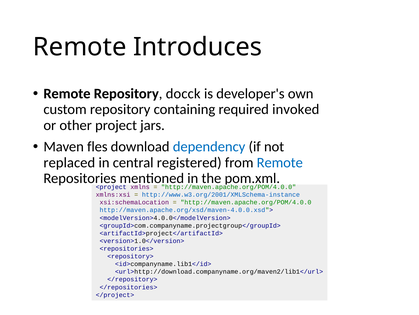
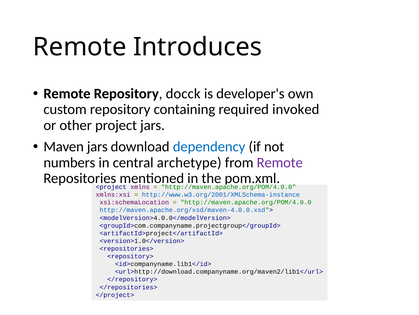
Maven fles: fles -> jars
replaced: replaced -> numbers
registered: registered -> archetype
Remote at (280, 162) colour: blue -> purple
